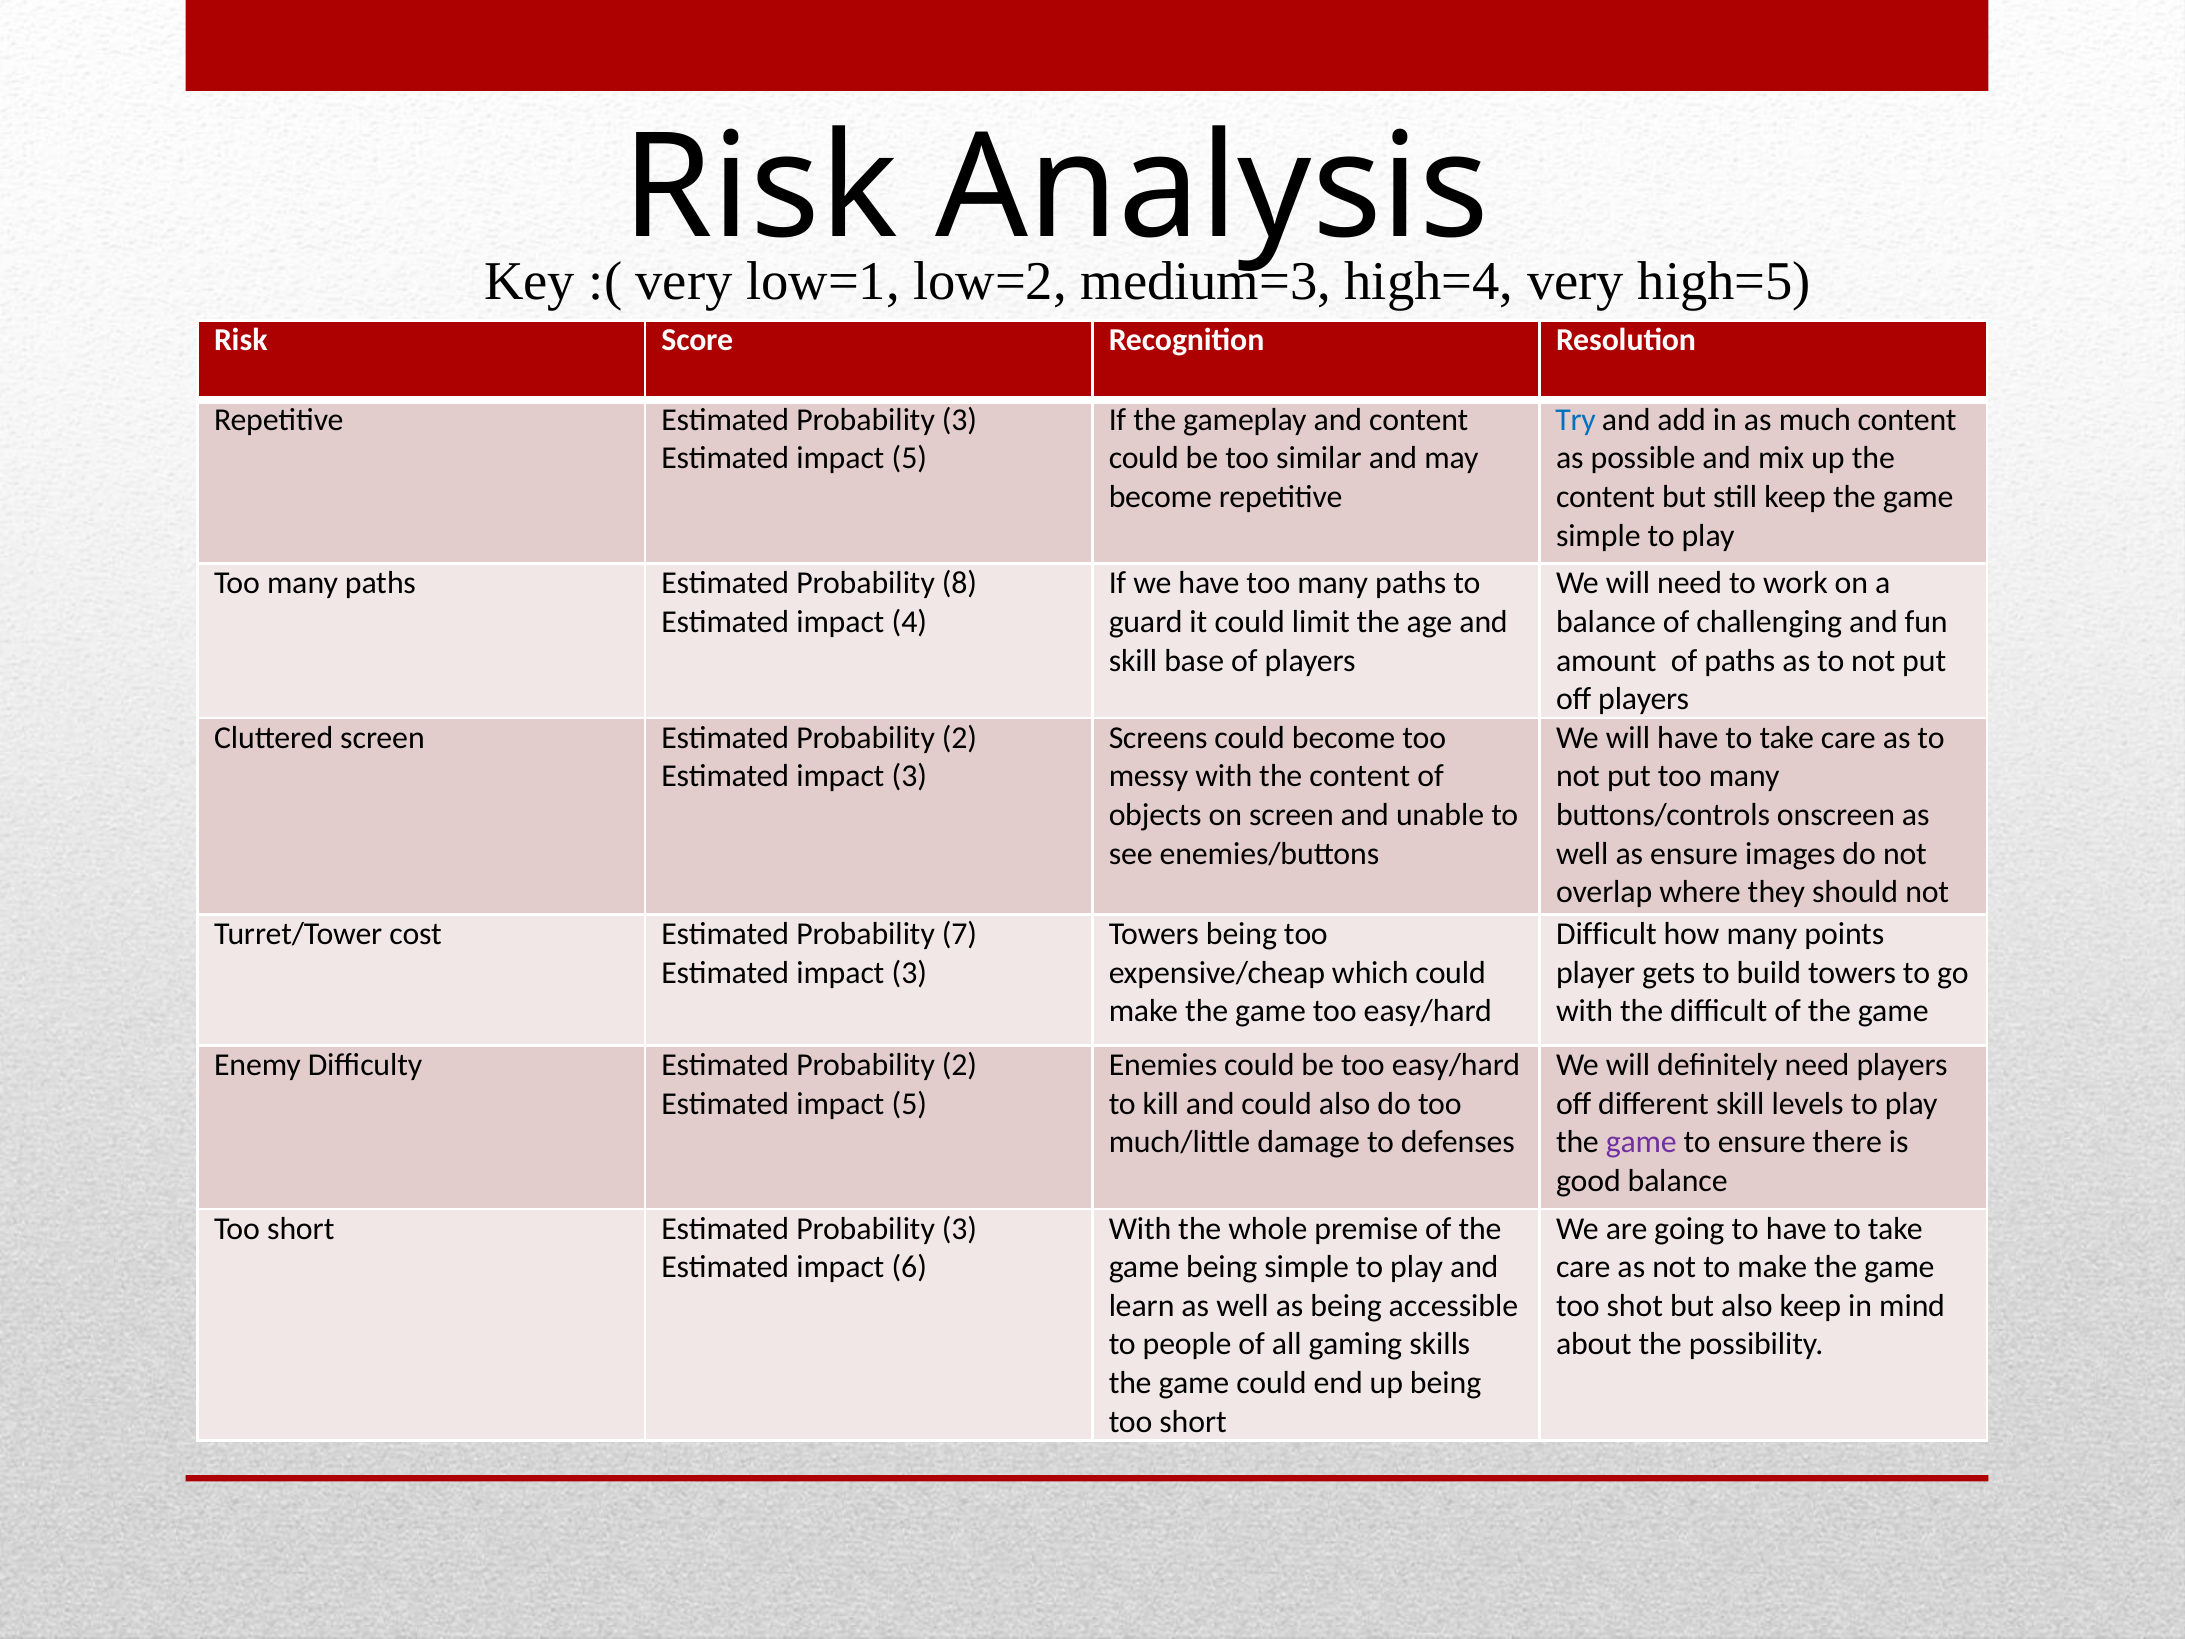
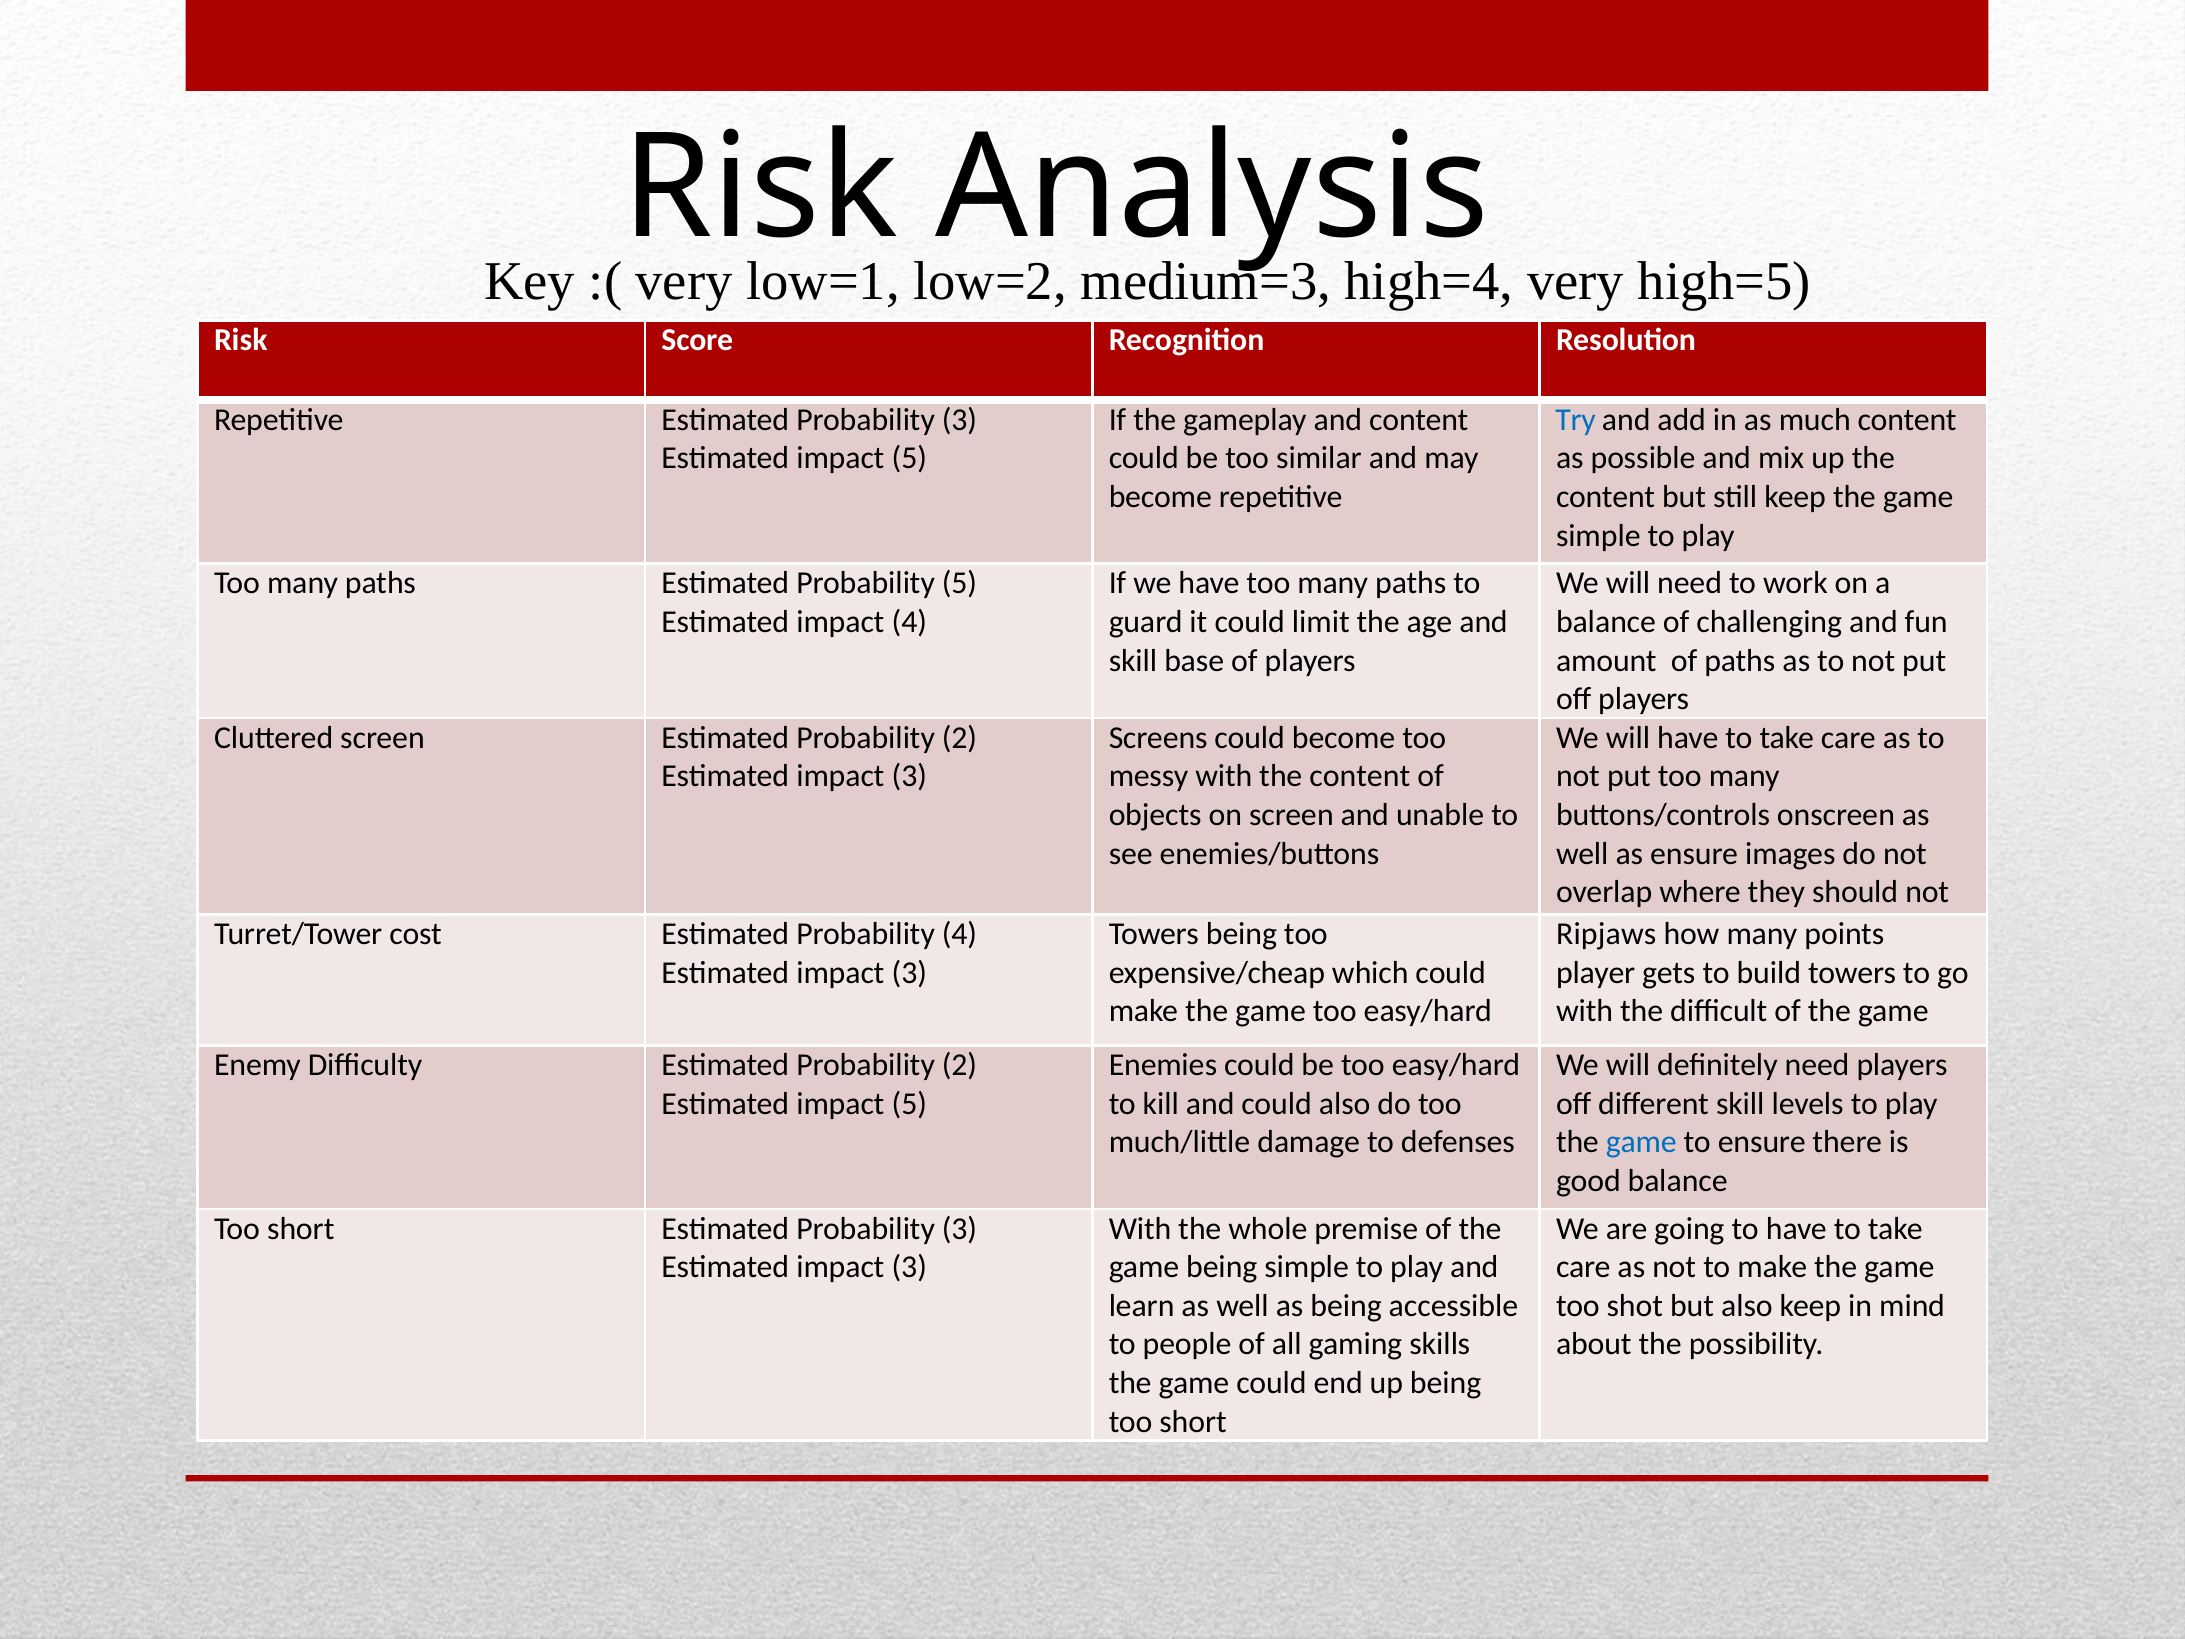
Probability 8: 8 -> 5
Probability 7: 7 -> 4
Difficult at (1606, 934): Difficult -> Ripjaws
game at (1641, 1142) colour: purple -> blue
6 at (909, 1267): 6 -> 3
